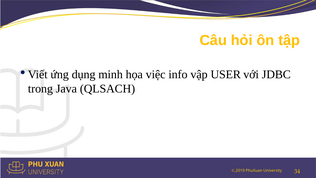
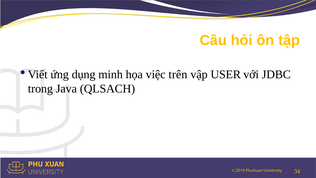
info: info -> trên
